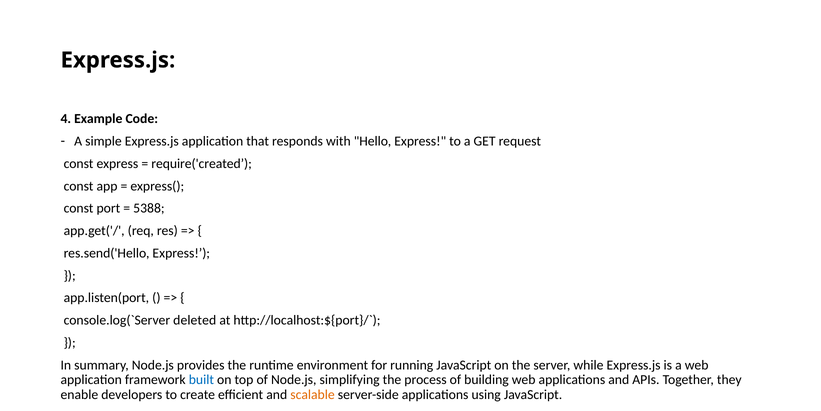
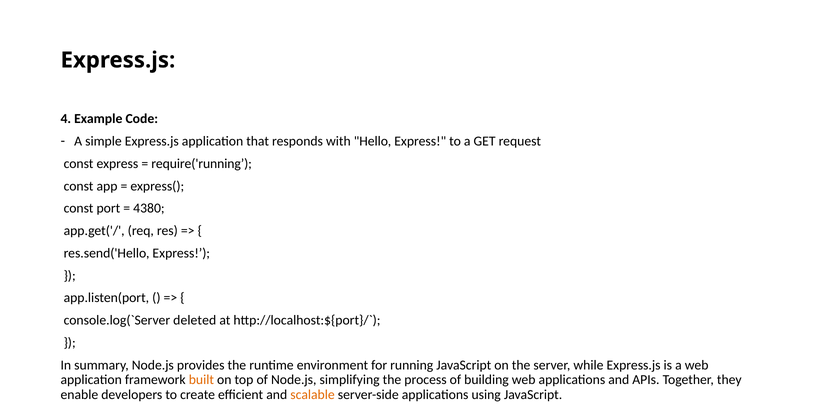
require('created: require('created -> require('running
5388: 5388 -> 4380
built colour: blue -> orange
